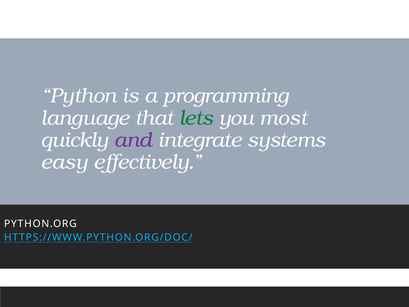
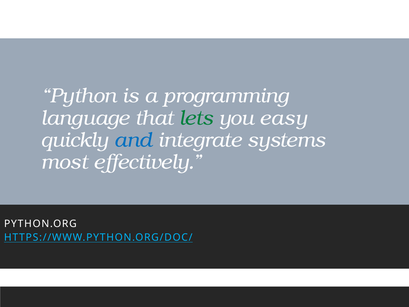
most: most -> easy
and colour: purple -> blue
easy: easy -> most
